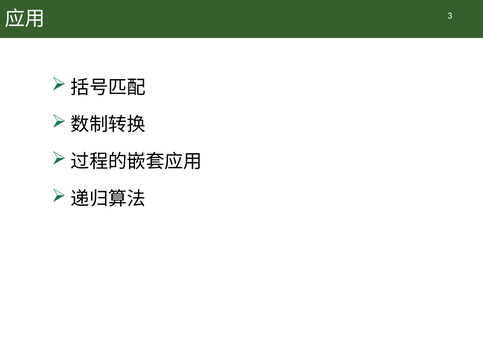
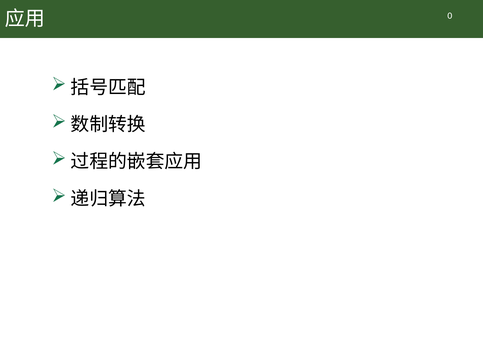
3: 3 -> 0
